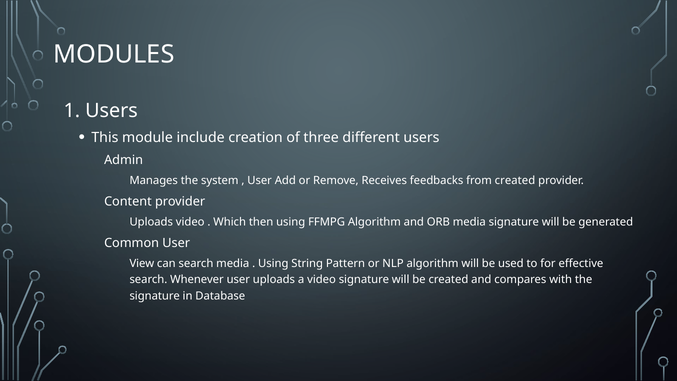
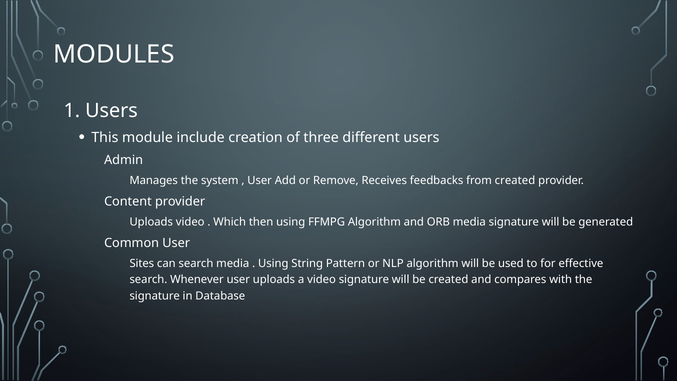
View: View -> Sites
